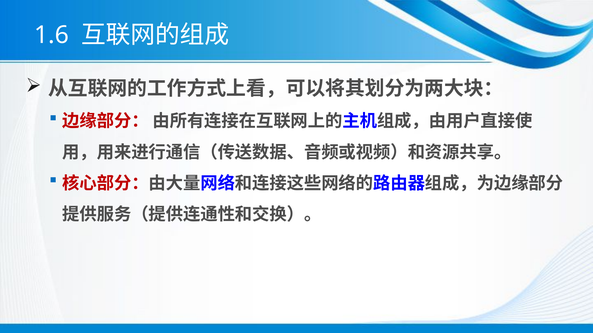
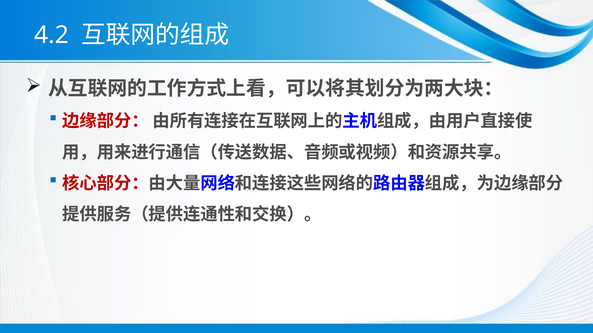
1.6: 1.6 -> 4.2
